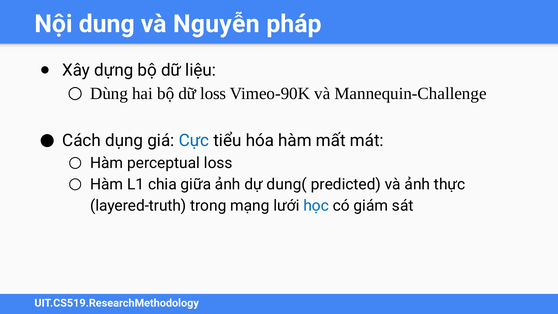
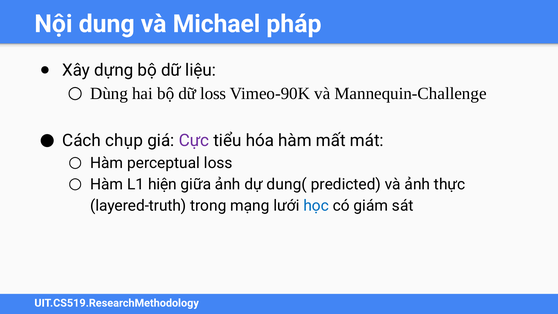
Nguyễn: Nguyễn -> Michael
dụng: dụng -> chụp
Cực colour: blue -> purple
chia: chia -> hiện
